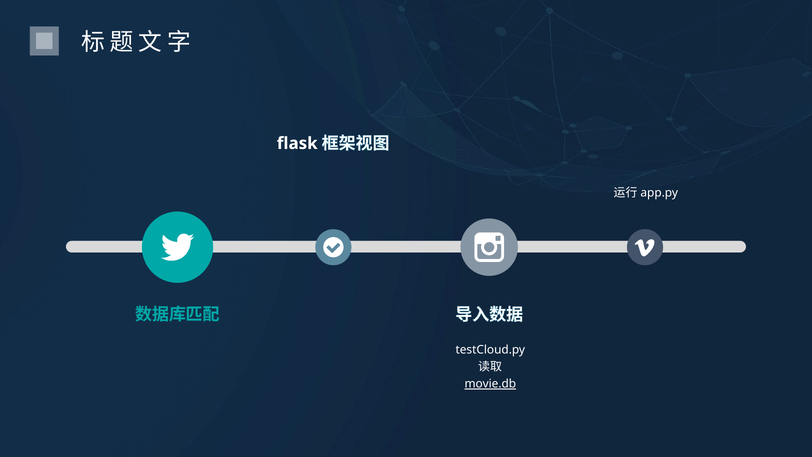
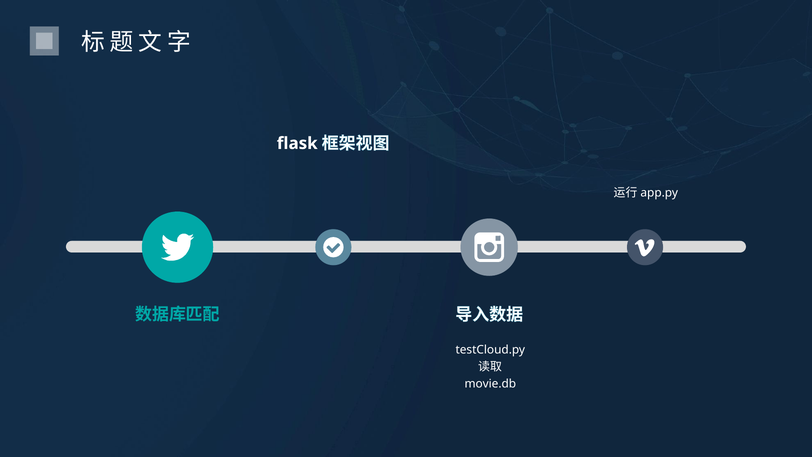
movie.db underline: present -> none
